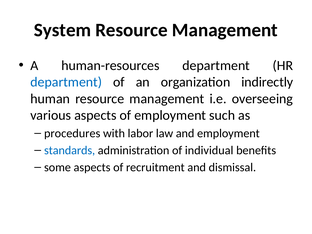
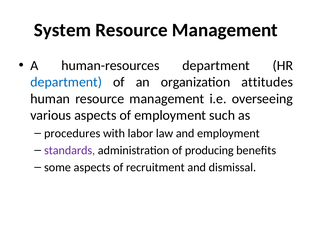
indirectly: indirectly -> attitudes
standards colour: blue -> purple
individual: individual -> producing
